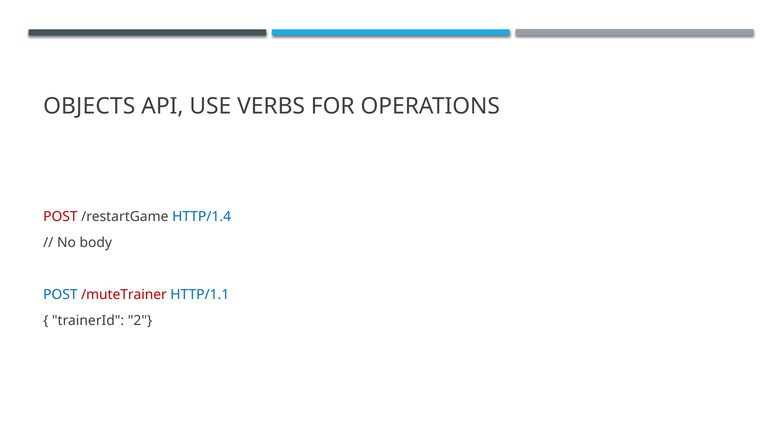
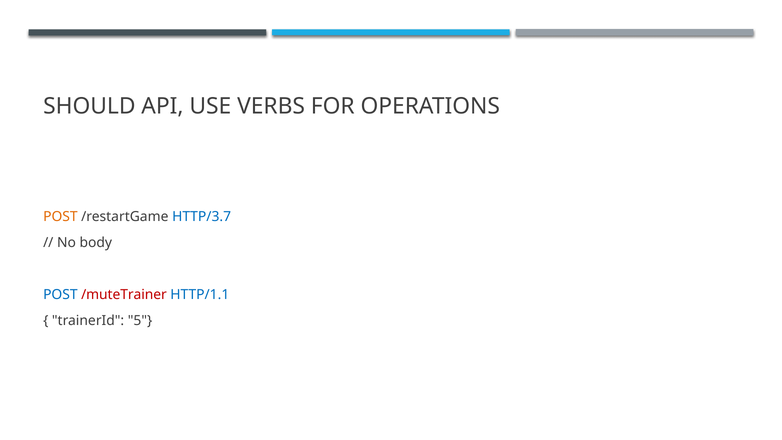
OBJECTS: OBJECTS -> SHOULD
POST at (60, 217) colour: red -> orange
HTTP/1.4: HTTP/1.4 -> HTTP/3.7
2: 2 -> 5
